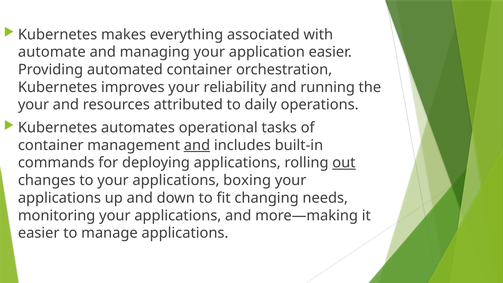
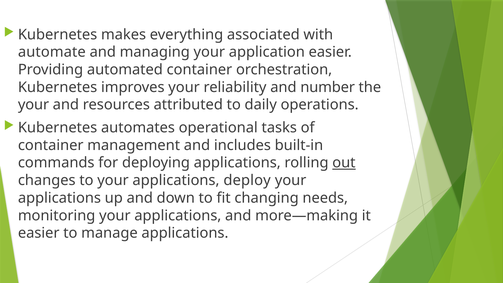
running: running -> number
and at (197, 145) underline: present -> none
boxing: boxing -> deploy
